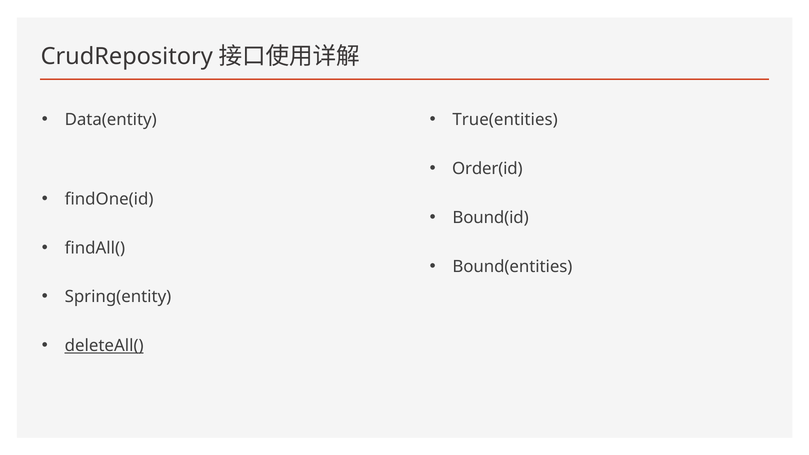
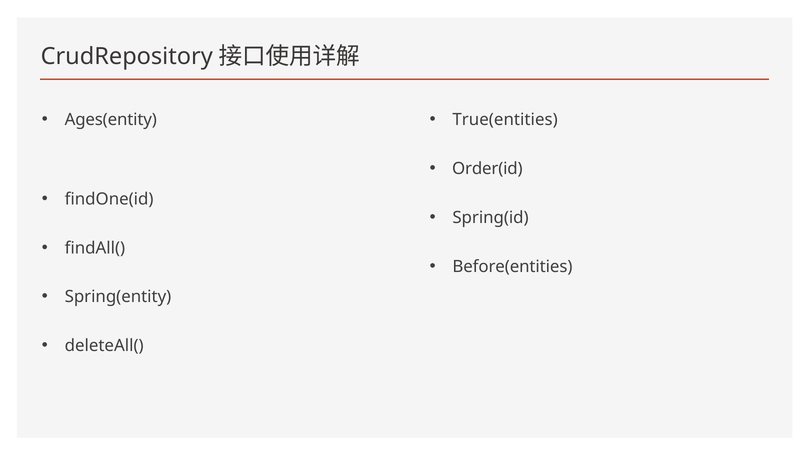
Data(entity: Data(entity -> Ages(entity
Bound(id: Bound(id -> Spring(id
Bound(entities: Bound(entities -> Before(entities
deleteAll( underline: present -> none
